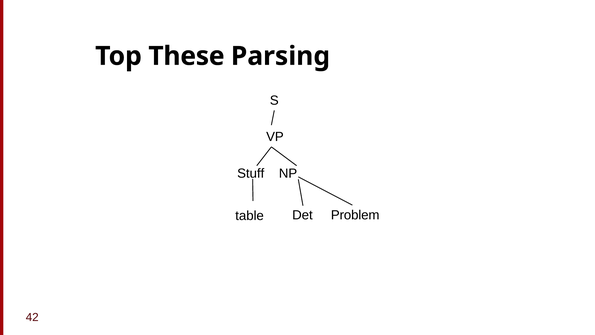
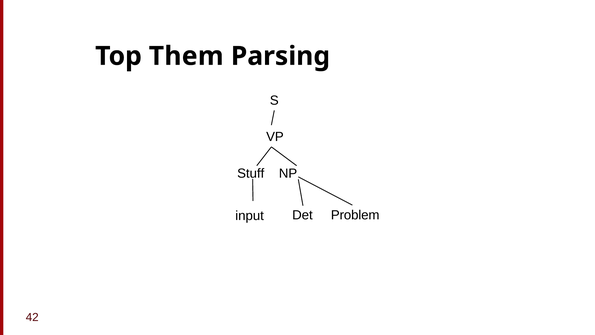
These: These -> Them
table: table -> input
